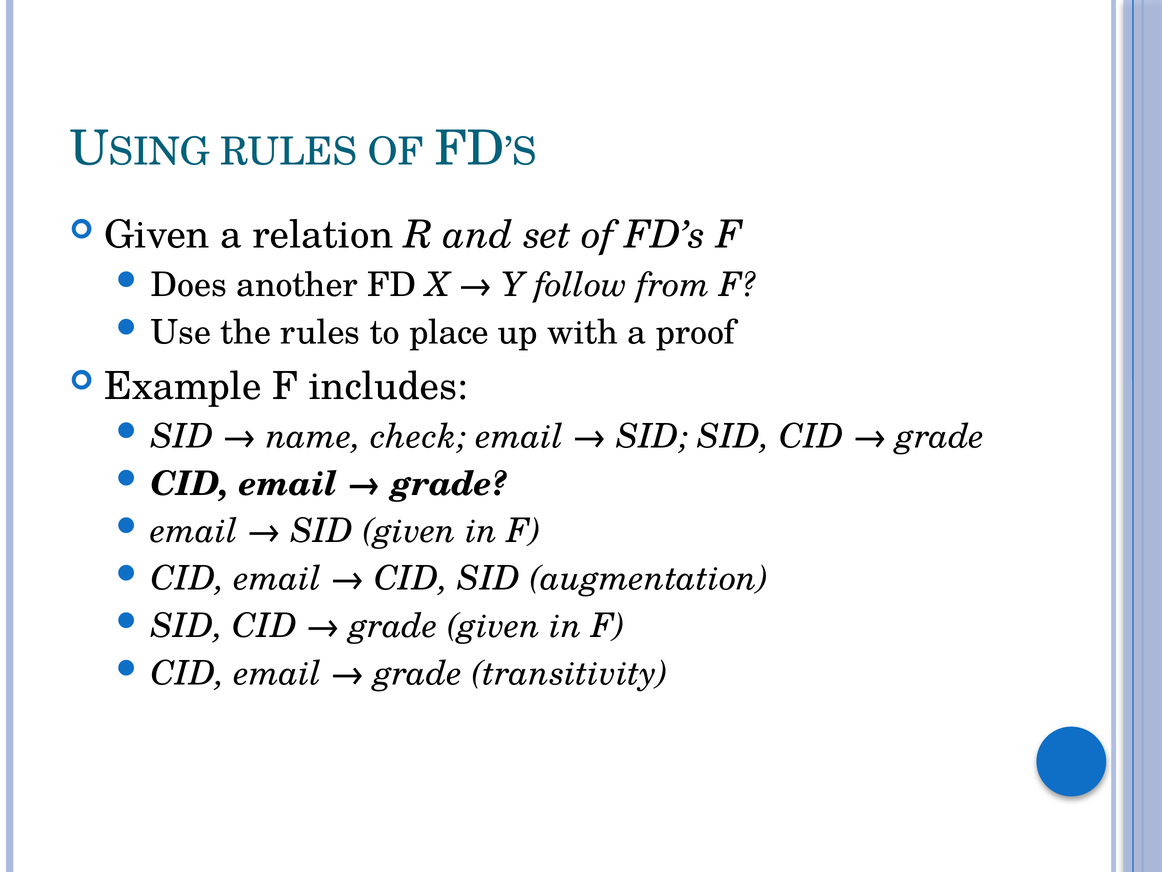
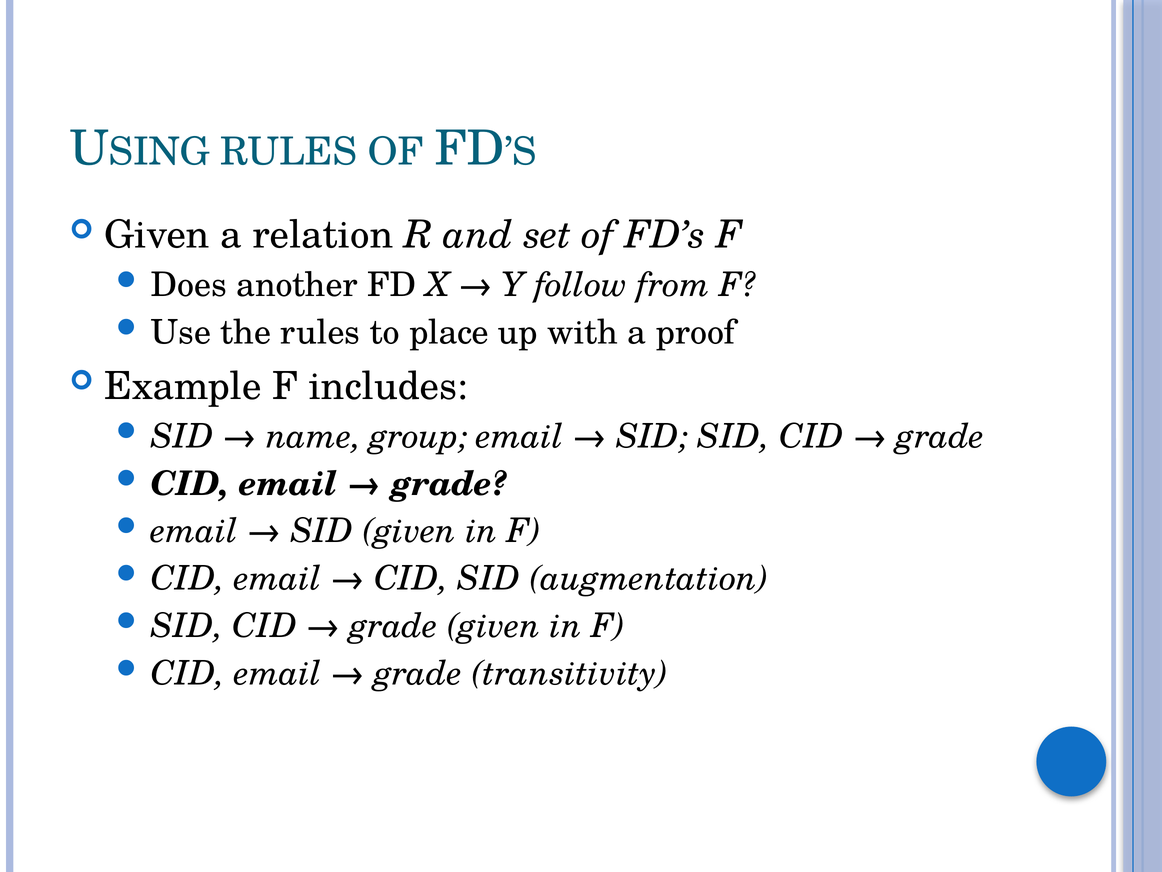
check: check -> group
